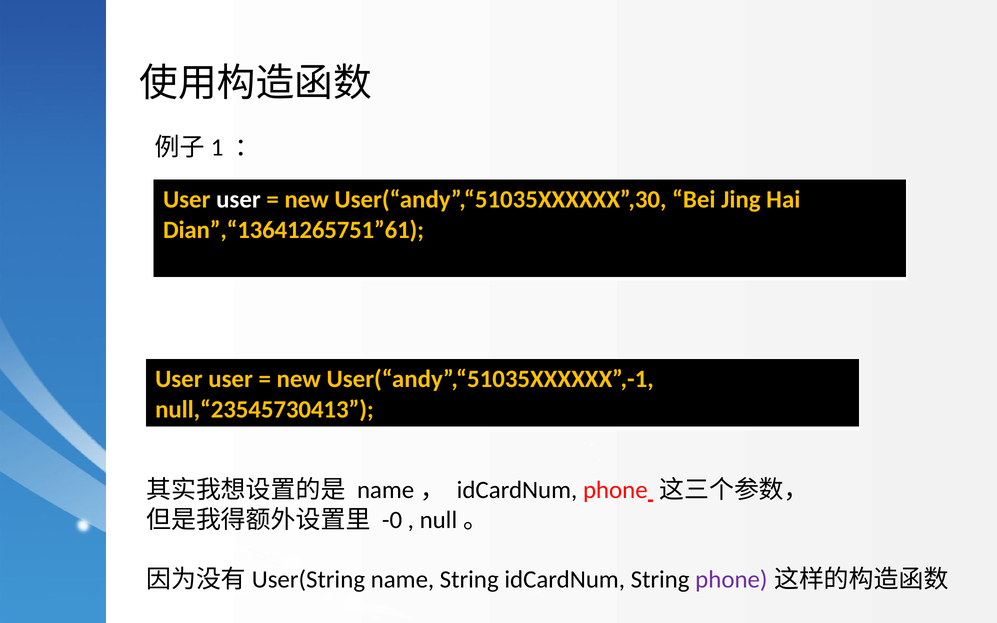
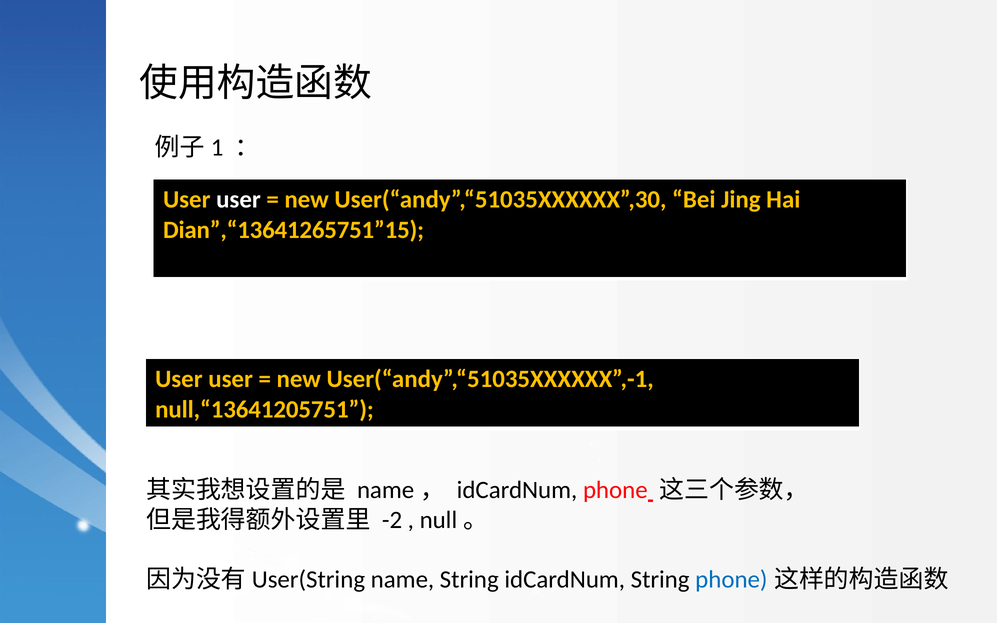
Dian”,“13641265751”61: Dian”,“13641265751”61 -> Dian”,“13641265751”15
null,“23545730413: null,“23545730413 -> null,“13641205751
-0: -0 -> -2
phone at (731, 580) colour: purple -> blue
